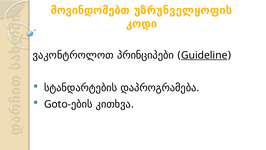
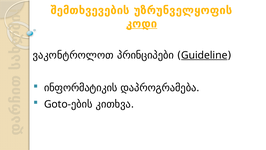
მოვინდომებთ: მოვინდომებთ -> შემთხვევების
კოდი underline: none -> present
სტანდარტების: სტანდარტების -> ინფორმატიკის
